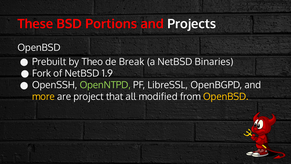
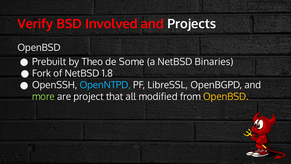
These: These -> Verify
Portions: Portions -> Involved
Break: Break -> Some
1.9: 1.9 -> 1.8
OpenNTPD colour: light green -> light blue
more colour: yellow -> light green
